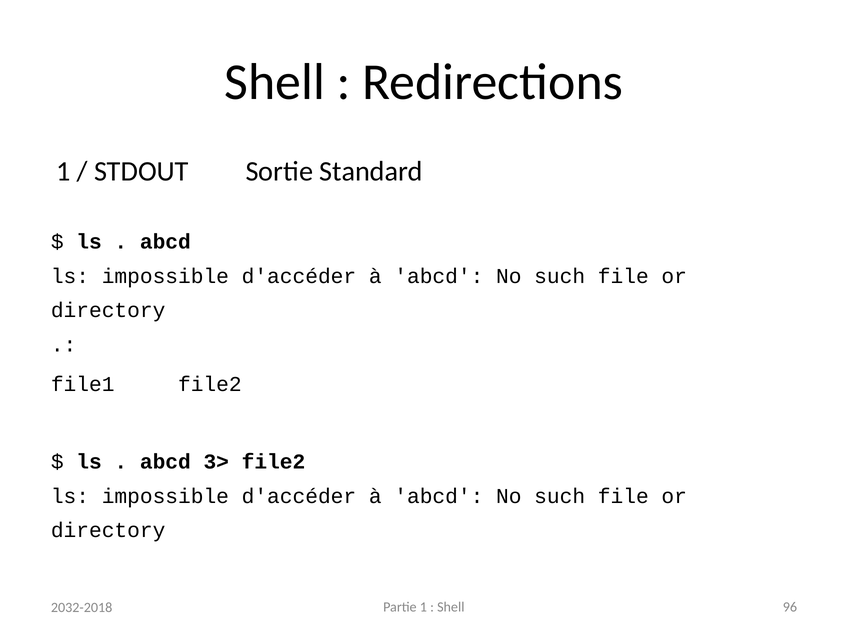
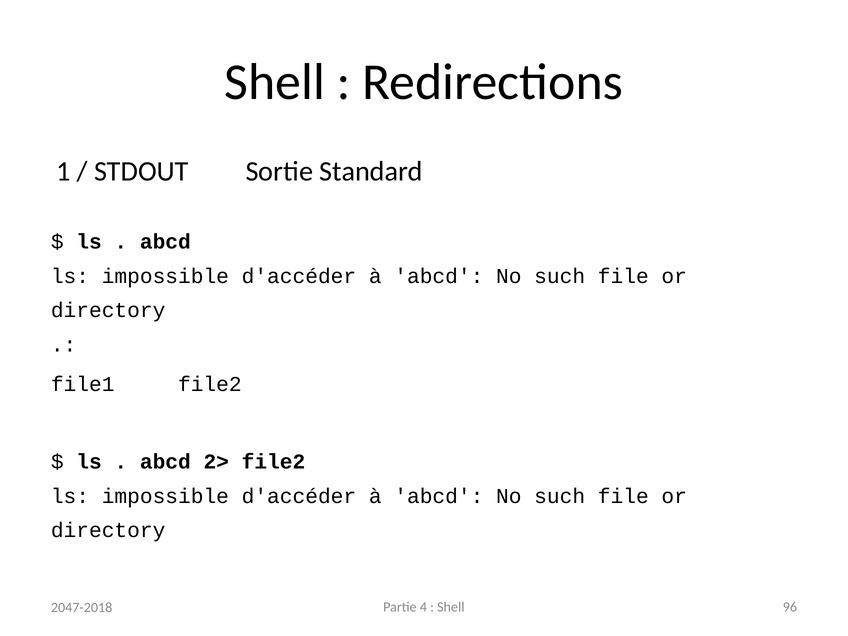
3>: 3> -> 2>
Partie 1: 1 -> 4
2032-2018: 2032-2018 -> 2047-2018
